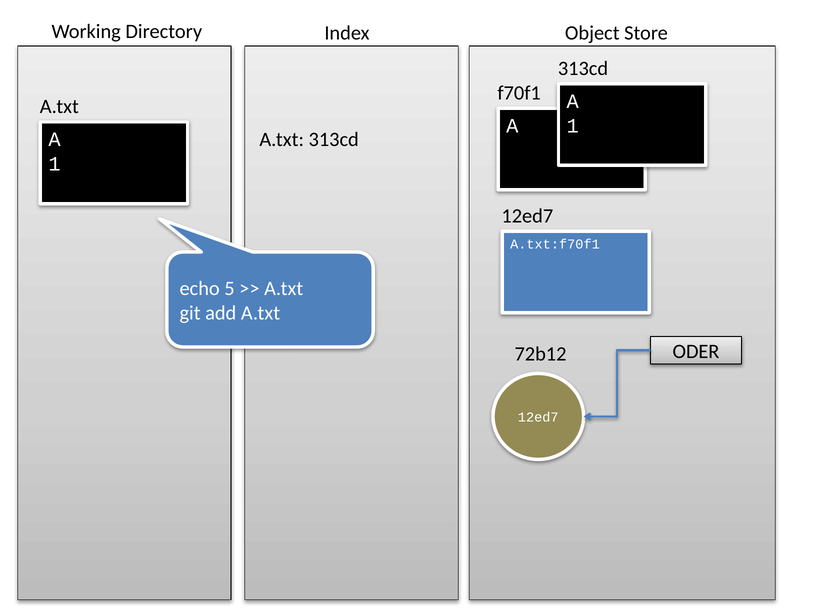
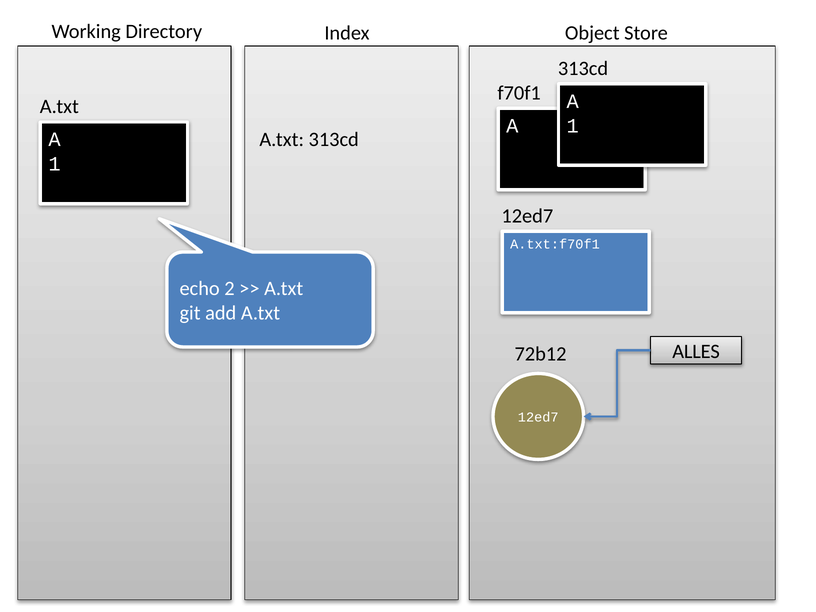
5: 5 -> 2
ODER: ODER -> ALLES
